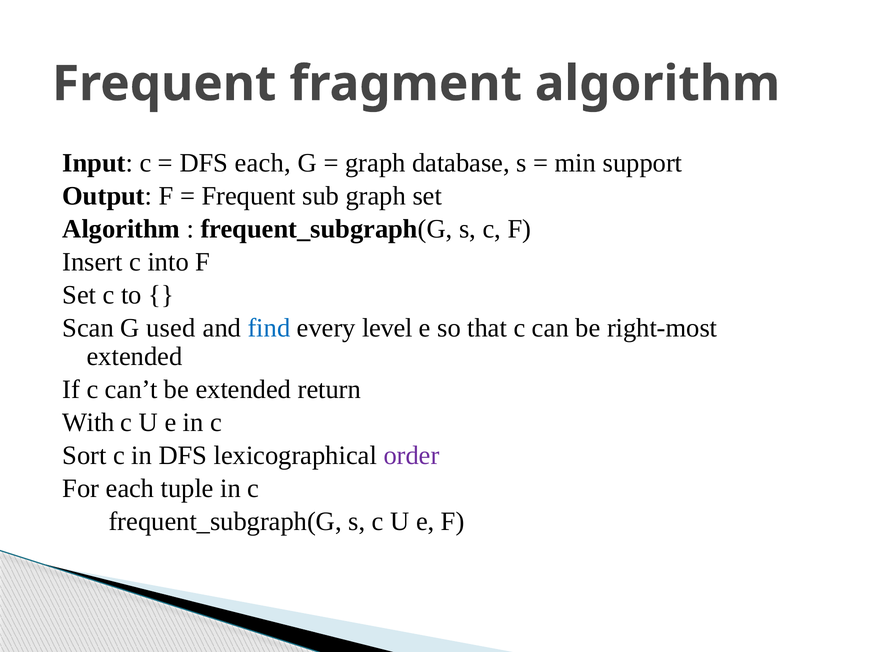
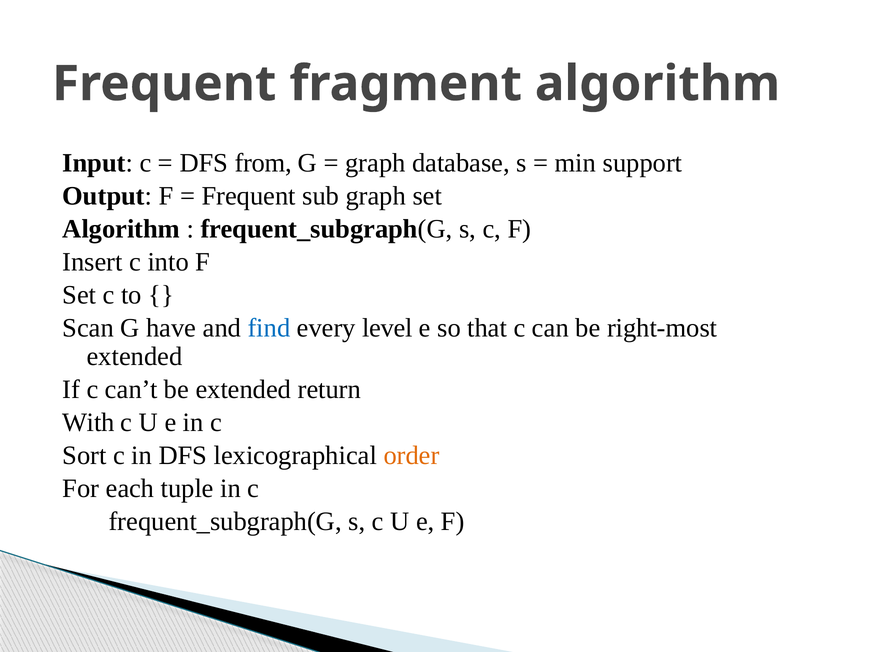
DFS each: each -> from
used: used -> have
order colour: purple -> orange
